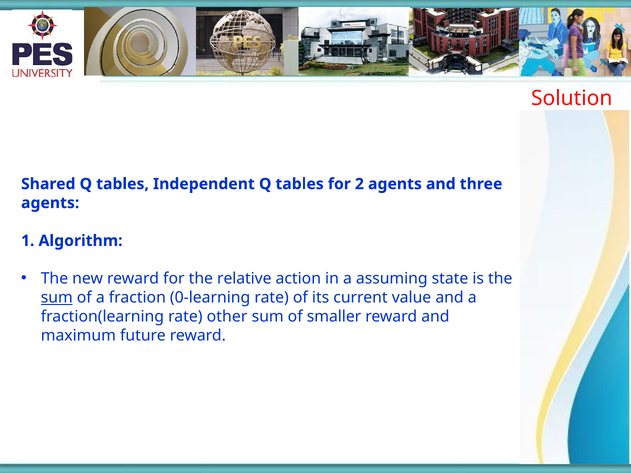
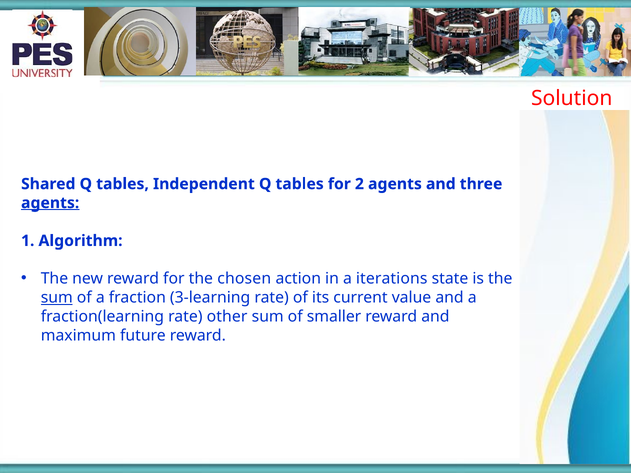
agents at (50, 203) underline: none -> present
relative: relative -> chosen
assuming: assuming -> iterations
0-learning: 0-learning -> 3-learning
